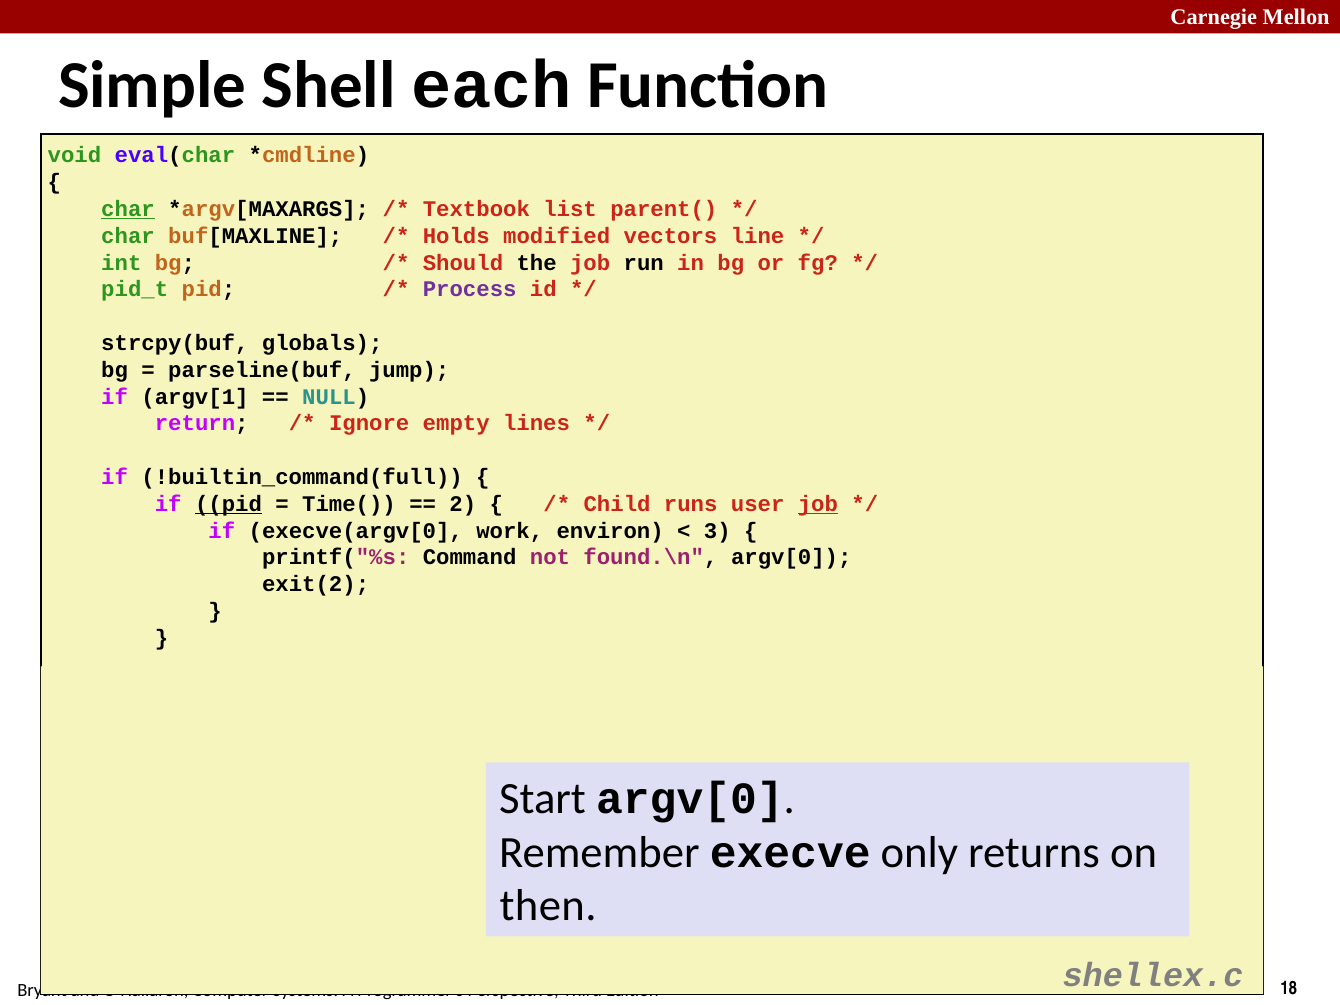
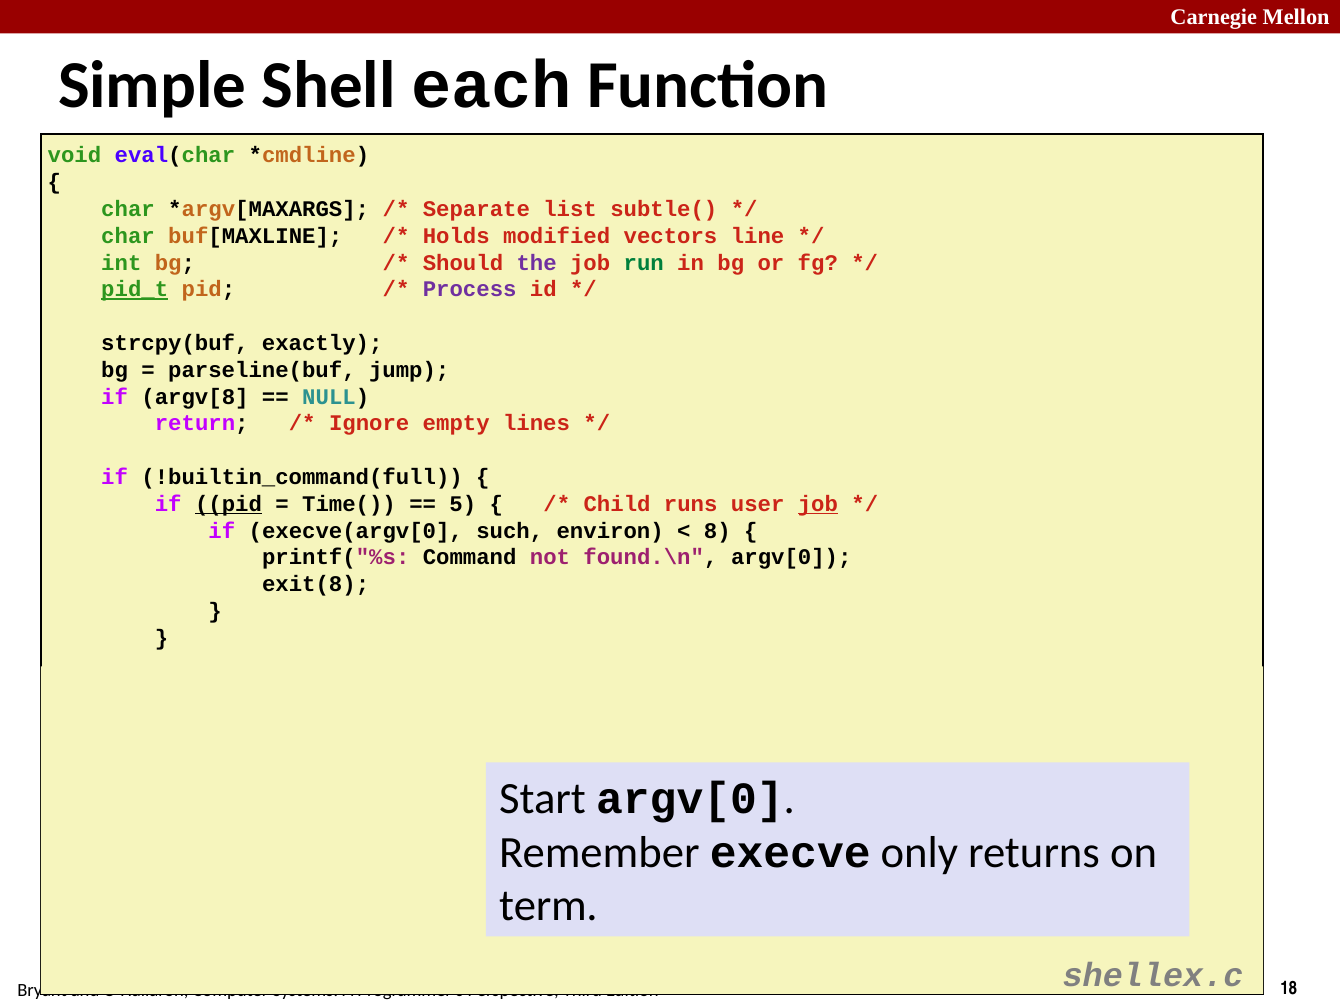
char at (128, 209) underline: present -> none
Textbook: Textbook -> Separate
parent(: parent( -> subtle(
the colour: black -> purple
run colour: black -> green
pid_t underline: none -> present
globals: globals -> exactly
argv[1: argv[1 -> argv[8
2: 2 -> 5
work: work -> such
3: 3 -> 8
exit(2: exit(2 -> exit(8
then: then -> term
